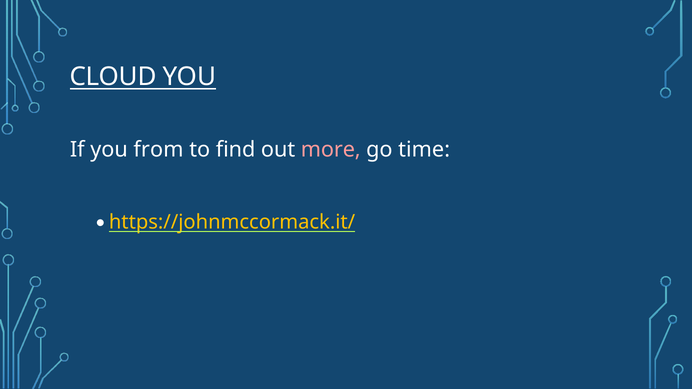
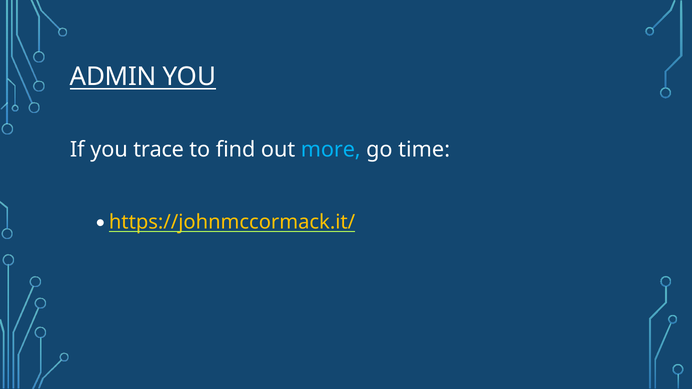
CLOUD: CLOUD -> ADMIN
from: from -> trace
more colour: pink -> light blue
